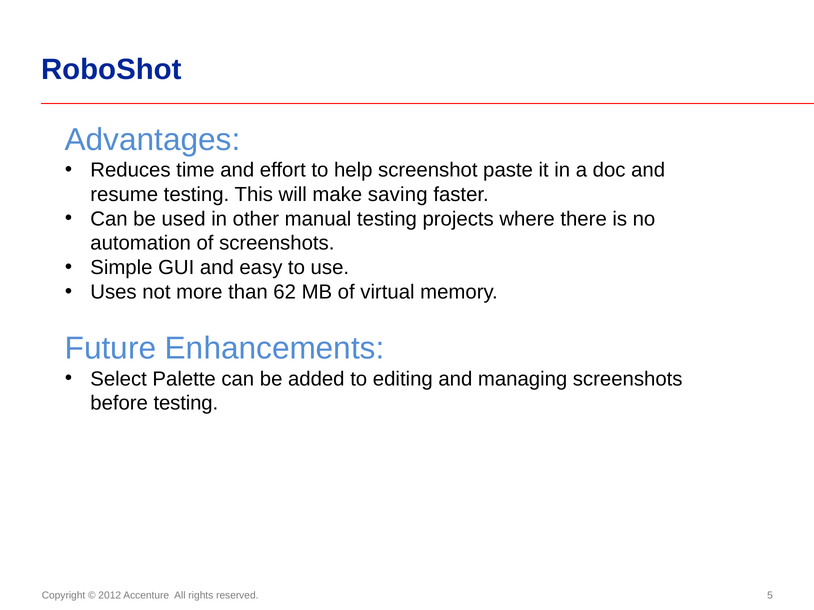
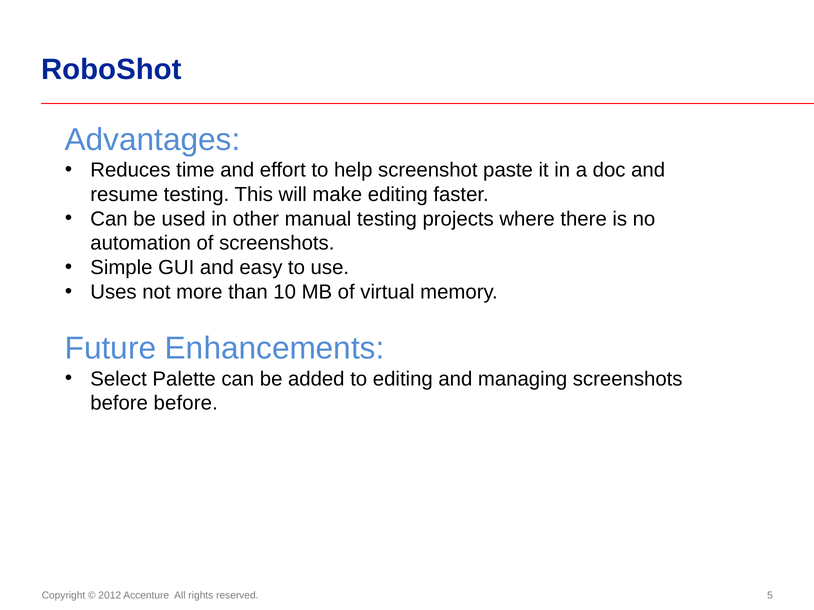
make saving: saving -> editing
62: 62 -> 10
before testing: testing -> before
